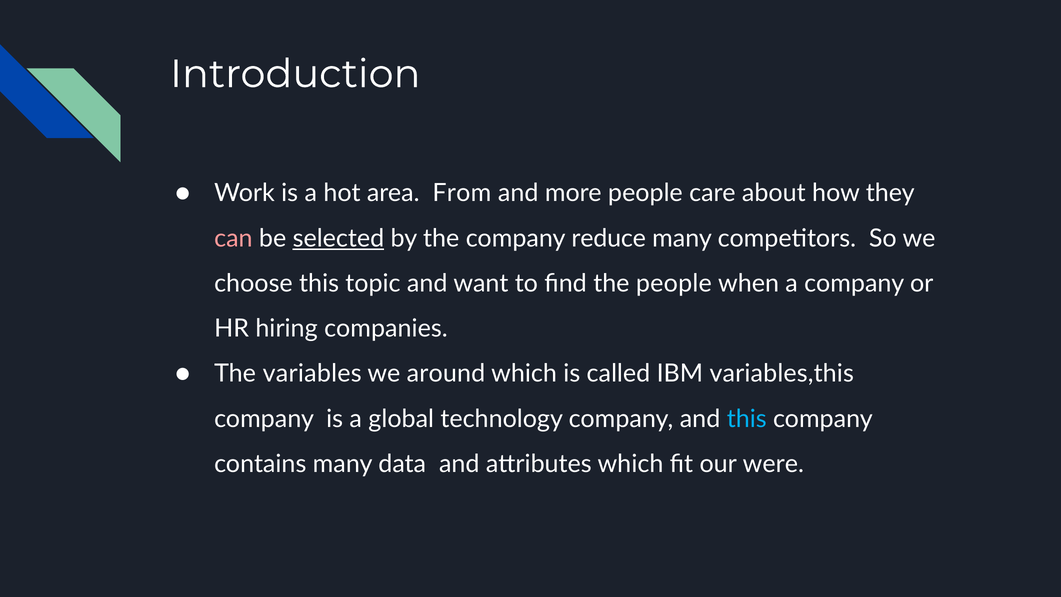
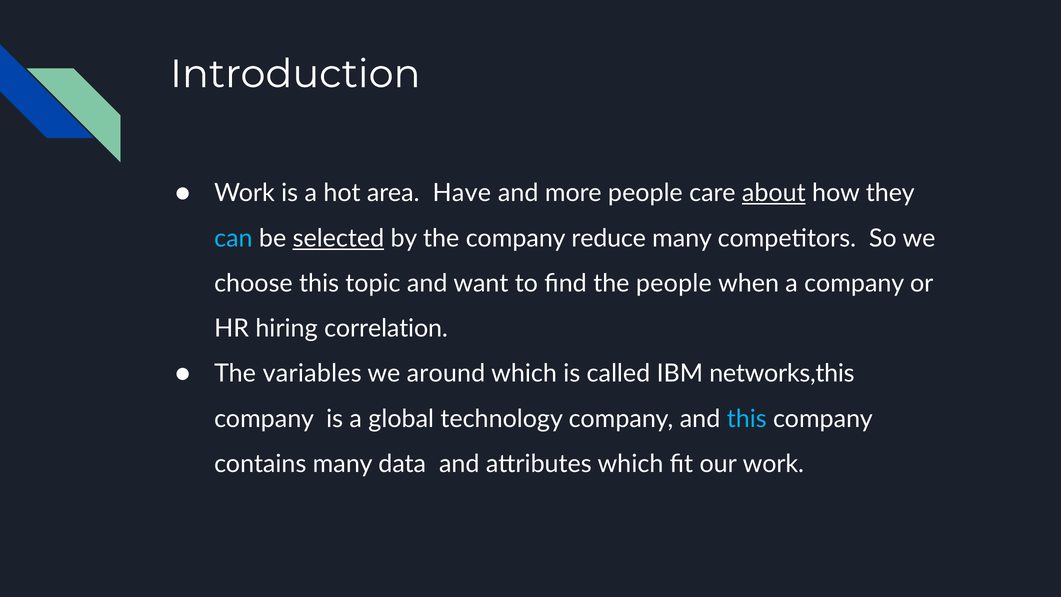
From: From -> Have
about underline: none -> present
can colour: pink -> light blue
companies: companies -> correlation
variables,this: variables,this -> networks,this
our were: were -> work
